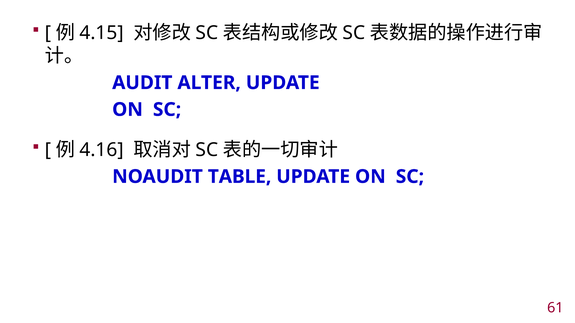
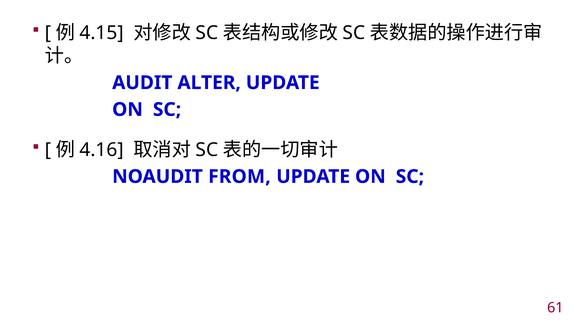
TABLE: TABLE -> FROM
